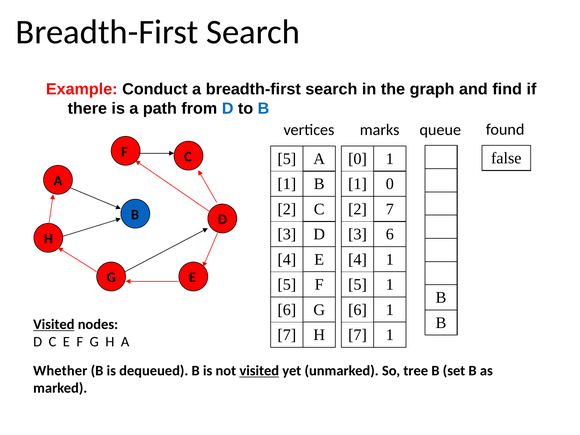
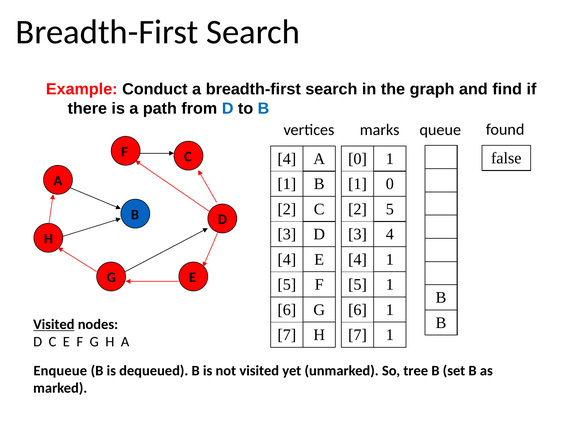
5 at (287, 159): 5 -> 4
2 7: 7 -> 5
3 6: 6 -> 4
Whether: Whether -> Enqueue
visited at (259, 371) underline: present -> none
